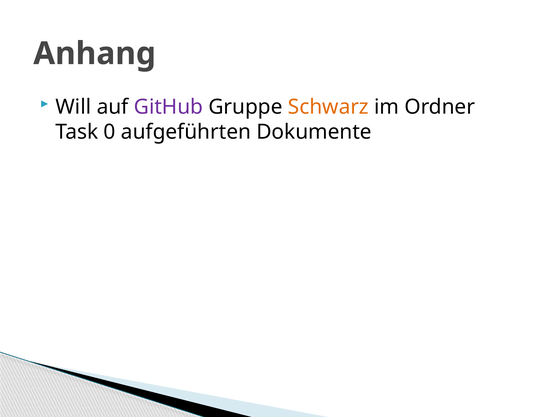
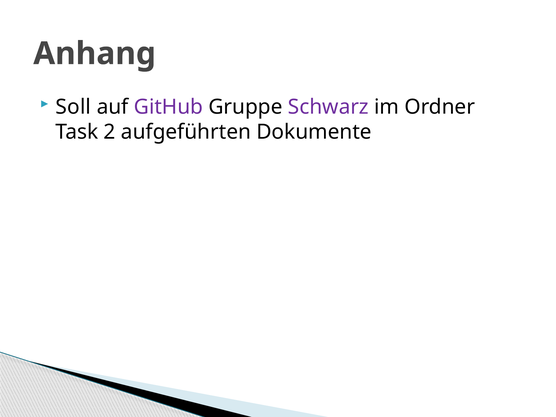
Will: Will -> Soll
Schwarz colour: orange -> purple
0: 0 -> 2
